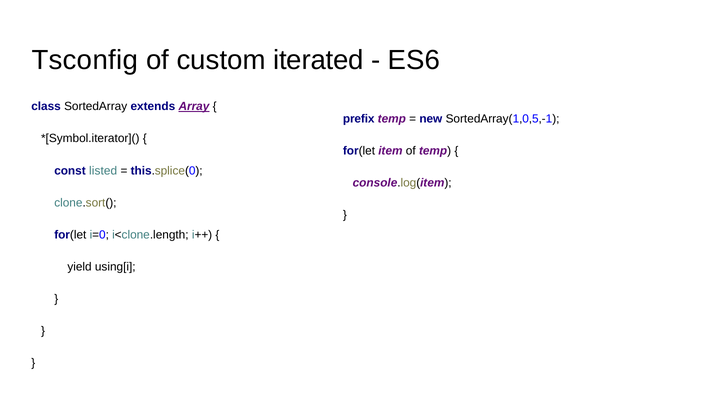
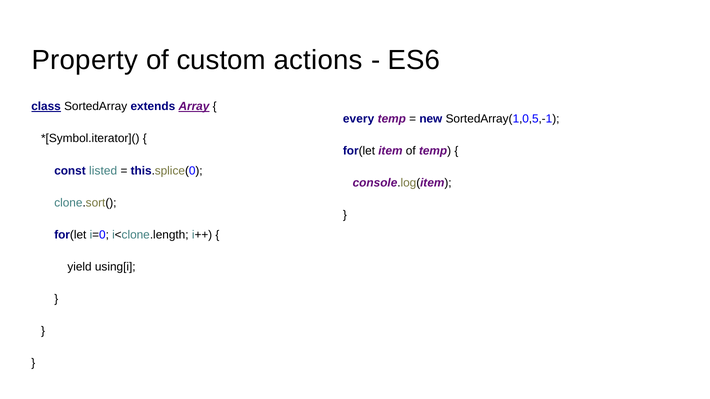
Tsconfig: Tsconfig -> Property
iterated: iterated -> actions
class underline: none -> present
prefix: prefix -> every
